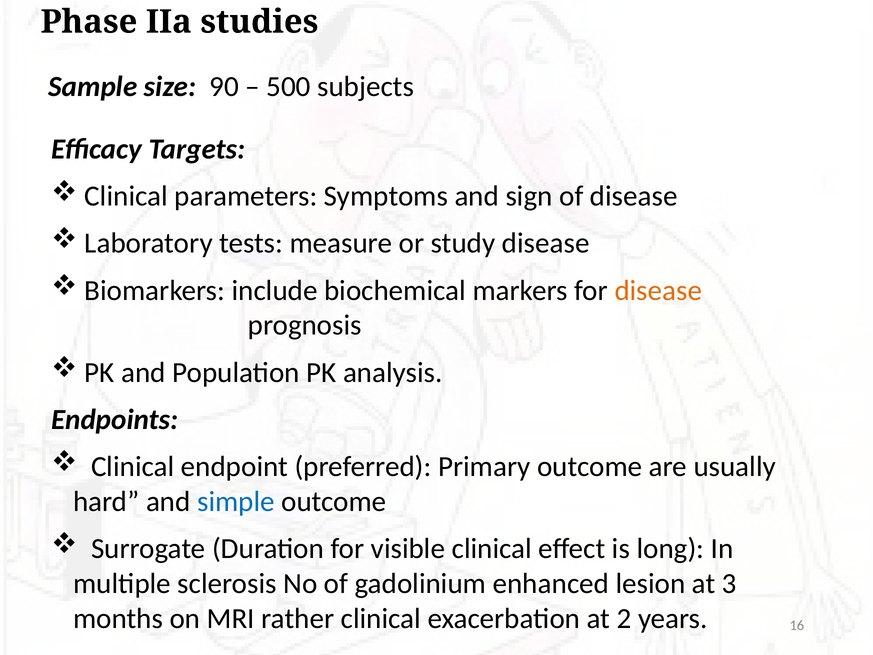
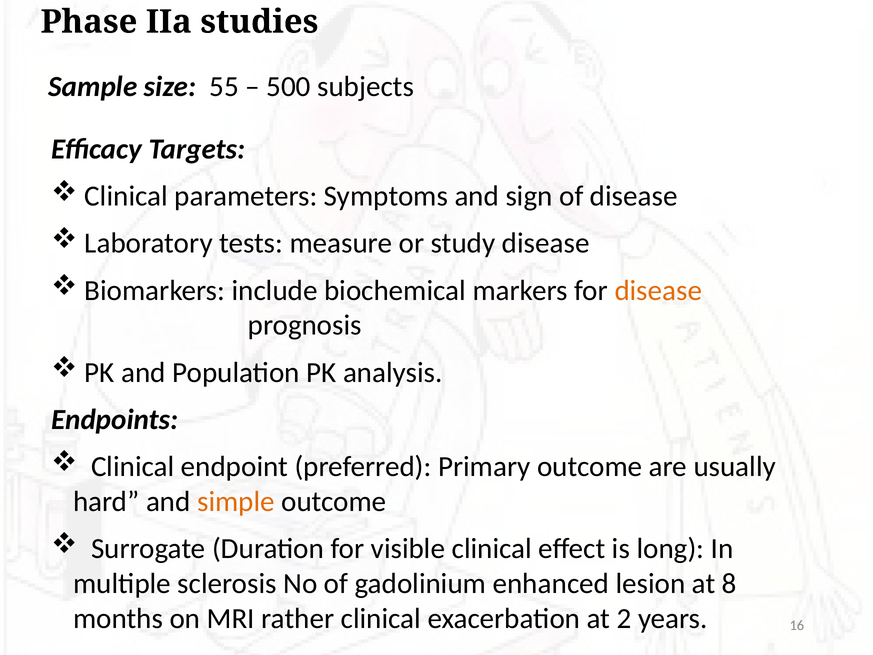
90: 90 -> 55
simple colour: blue -> orange
3: 3 -> 8
